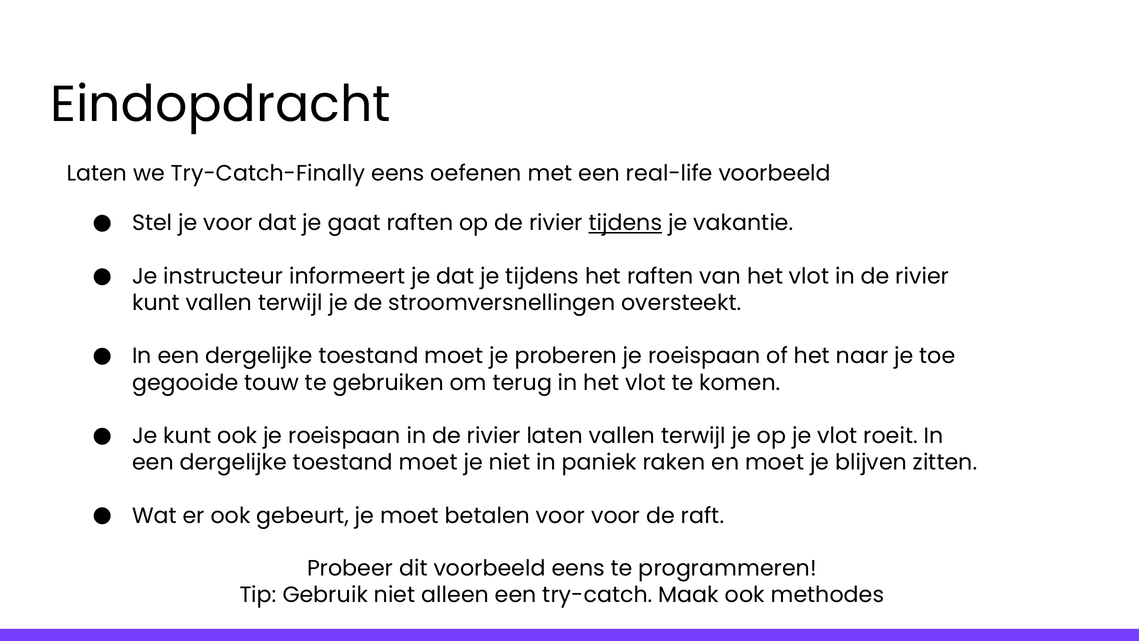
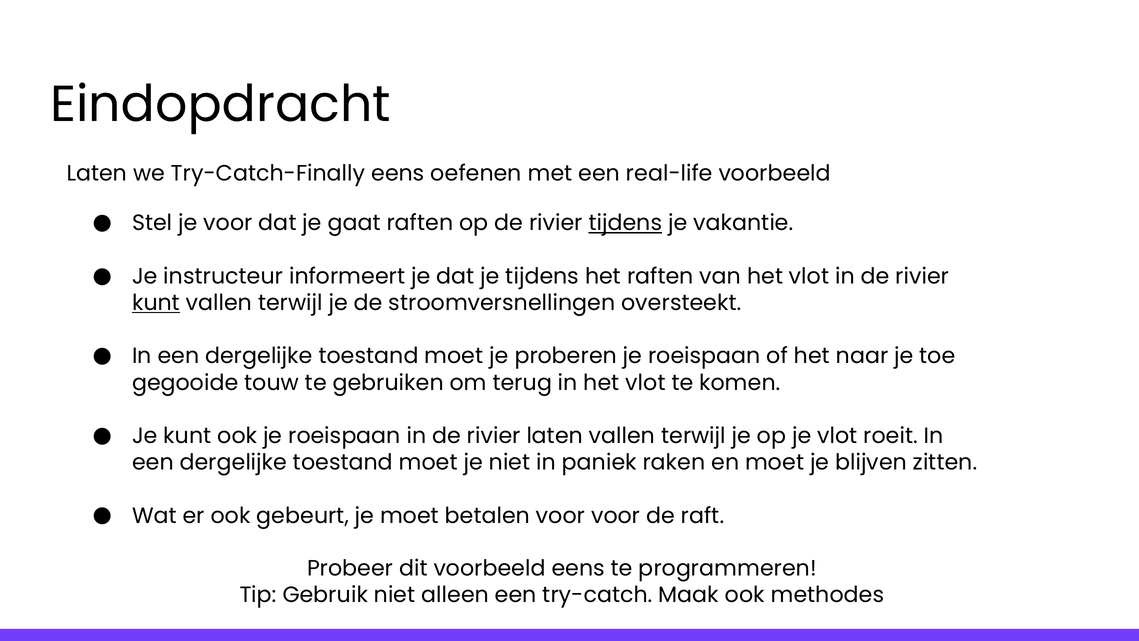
kunt at (156, 303) underline: none -> present
